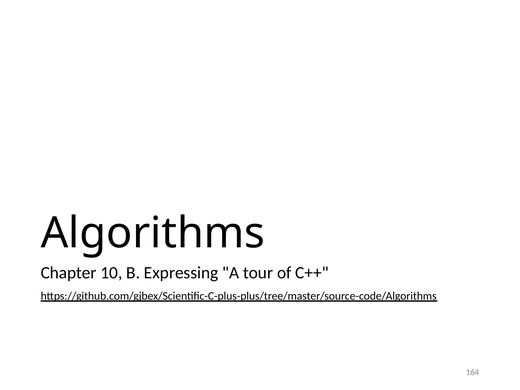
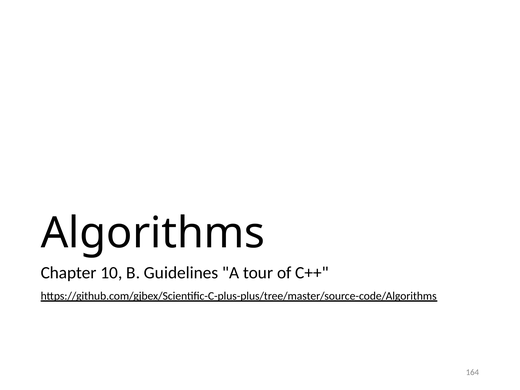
Expressing: Expressing -> Guidelines
